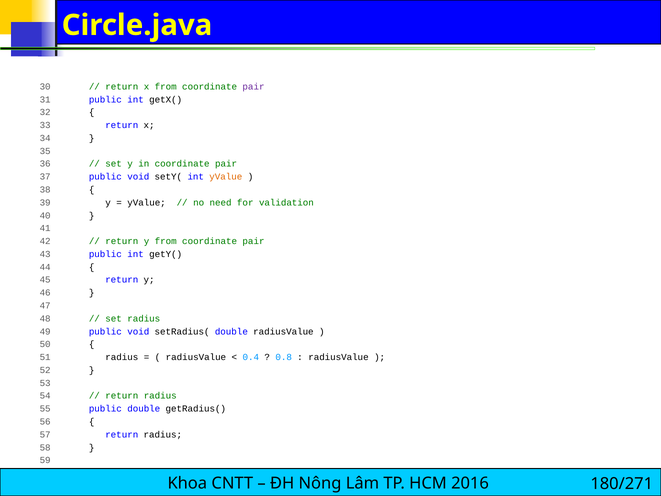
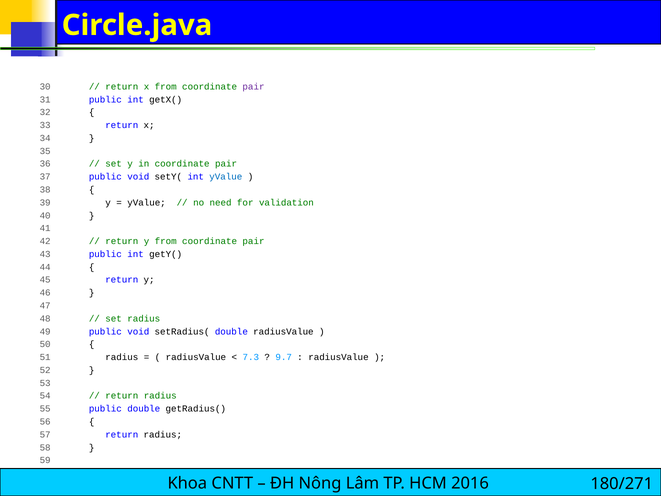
yValue at (226, 177) colour: orange -> blue
0.4: 0.4 -> 7.3
0.8: 0.8 -> 9.7
